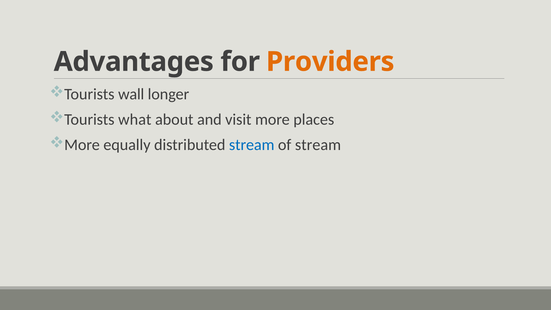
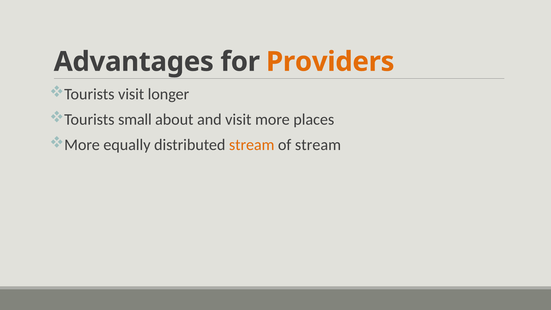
Tourists wall: wall -> visit
what: what -> small
stream at (252, 145) colour: blue -> orange
